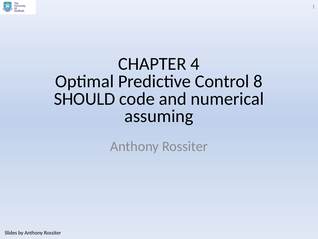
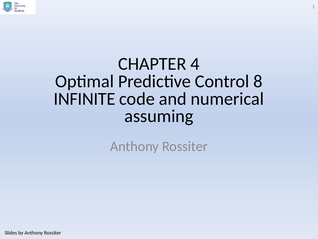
SHOULD: SHOULD -> INFINITE
